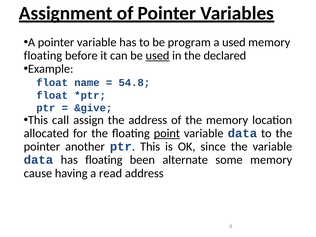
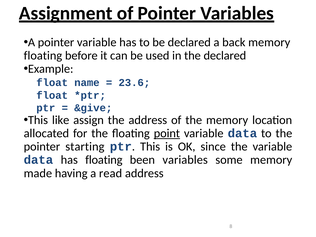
be program: program -> declared
a used: used -> back
used at (157, 56) underline: present -> none
54.8: 54.8 -> 23.6
call: call -> like
another: another -> starting
been alternate: alternate -> variables
cause: cause -> made
